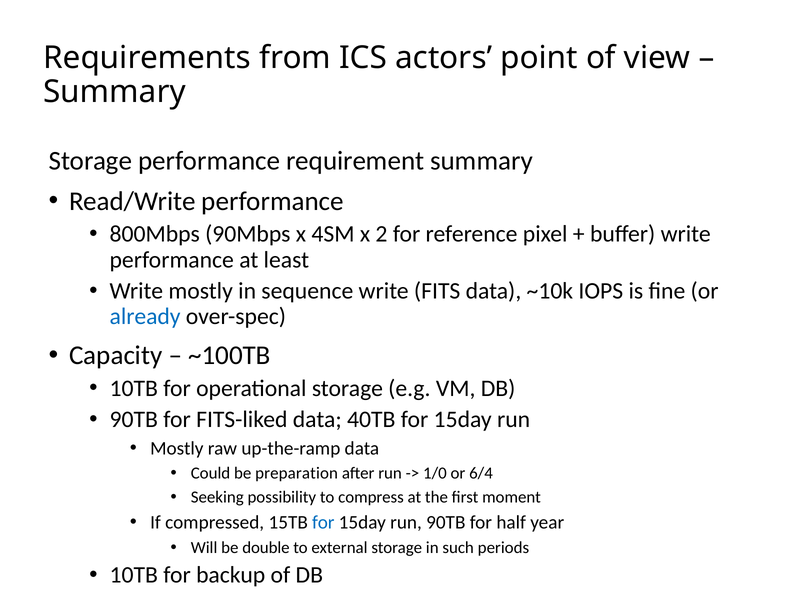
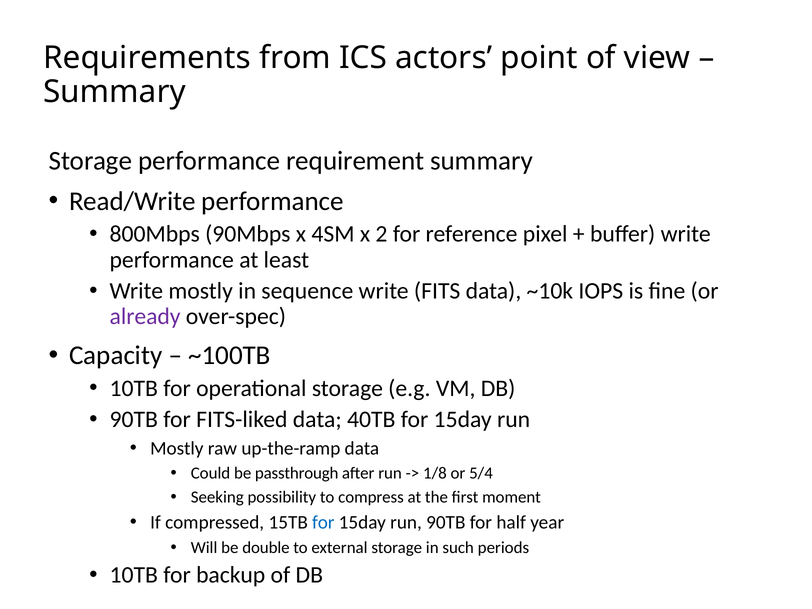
already colour: blue -> purple
preparation: preparation -> passthrough
1/0: 1/0 -> 1/8
6/4: 6/4 -> 5/4
